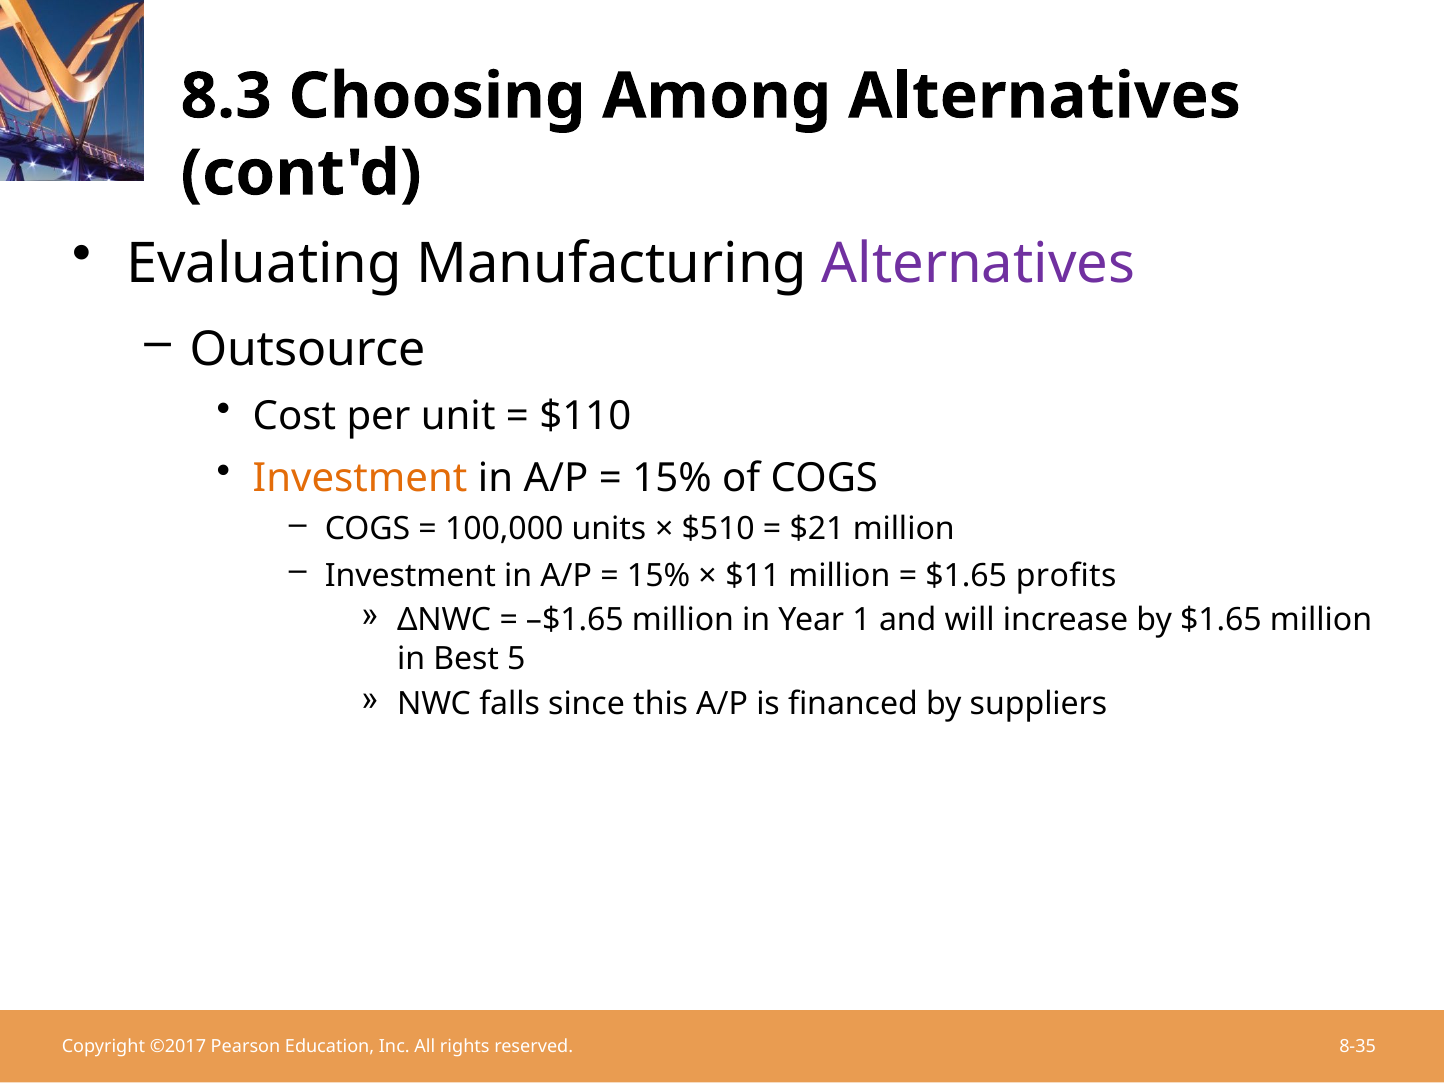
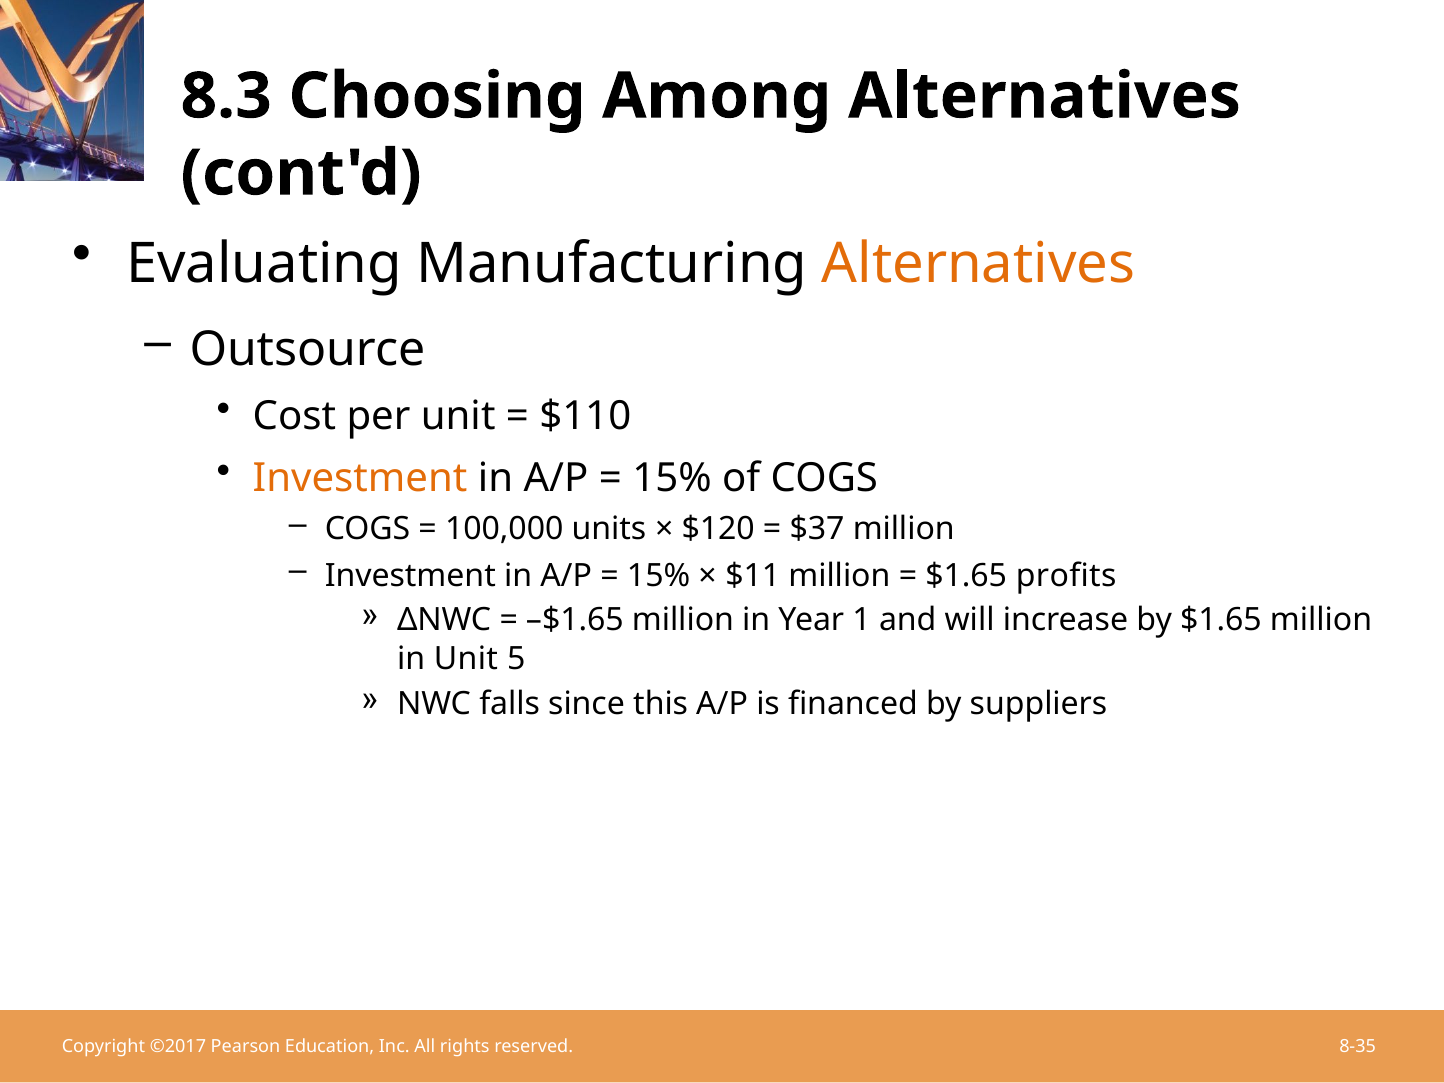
Alternatives at (979, 263) colour: purple -> orange
$510: $510 -> $120
$21: $21 -> $37
in Best: Best -> Unit
